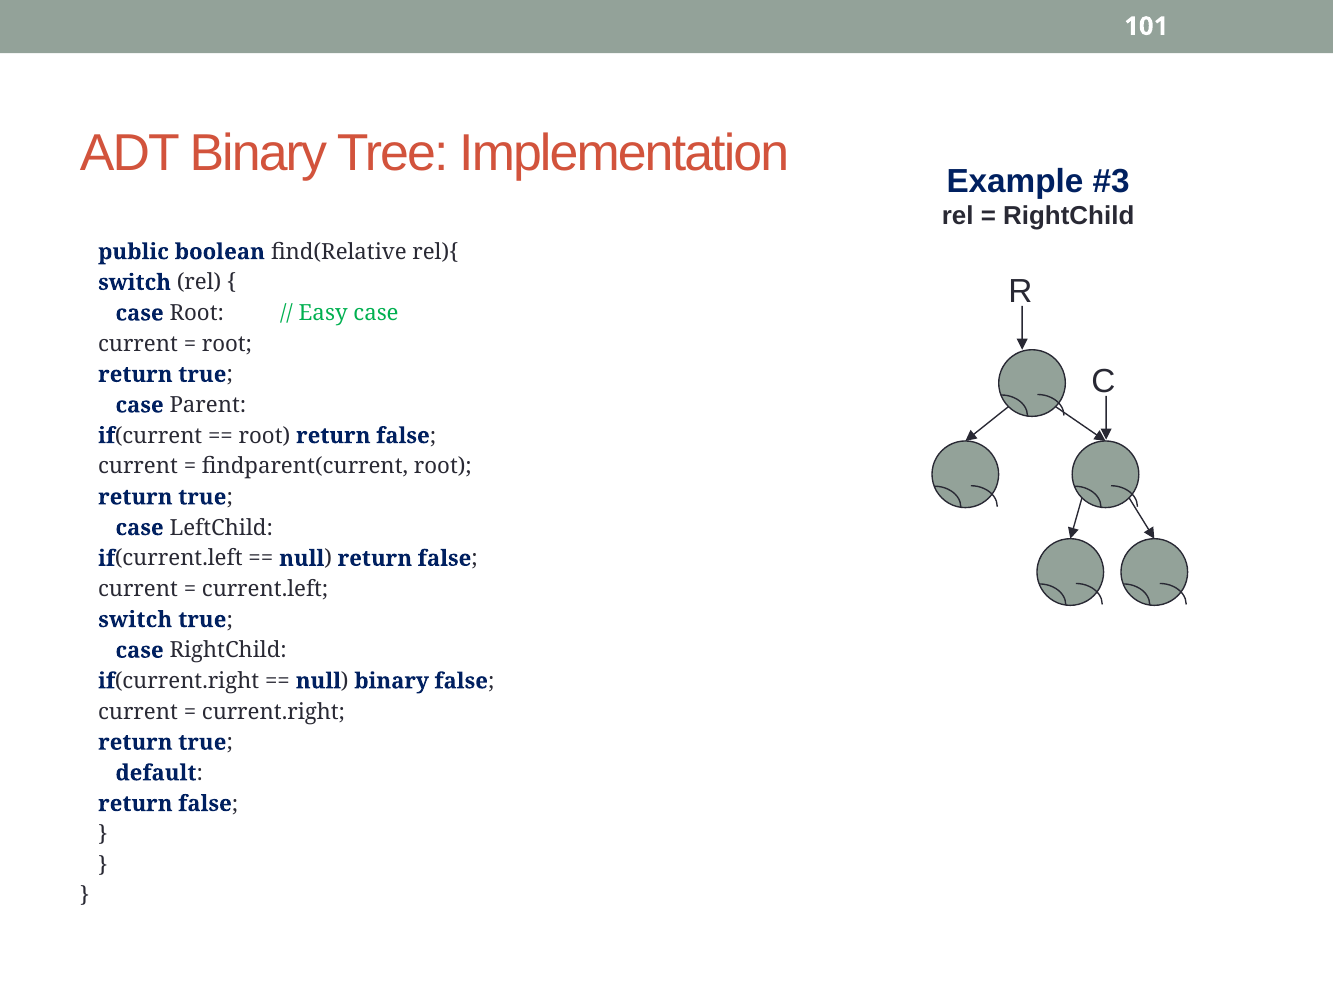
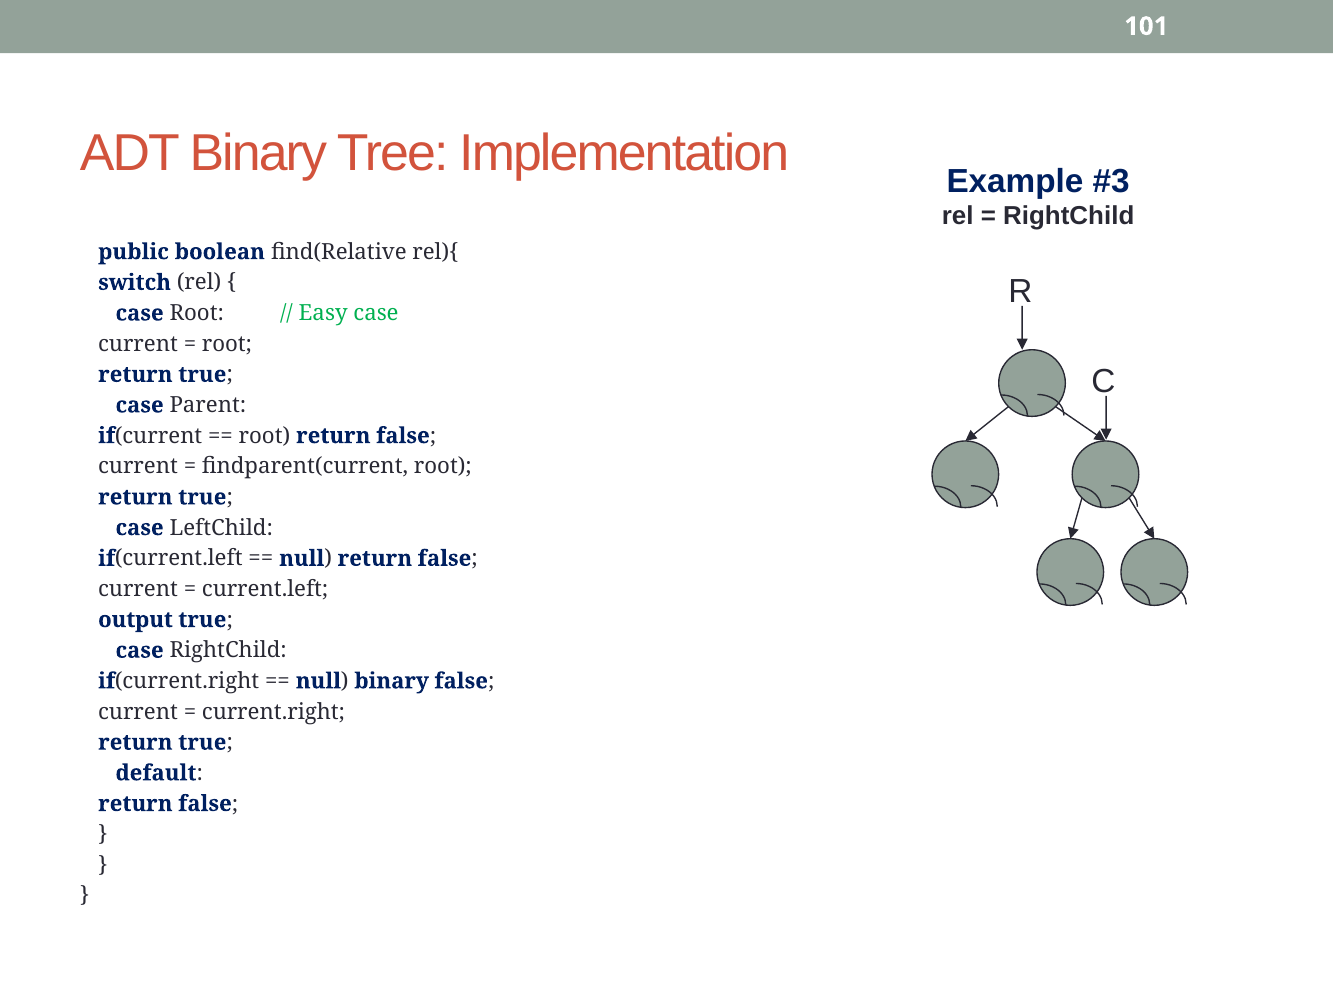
switch at (135, 620): switch -> output
